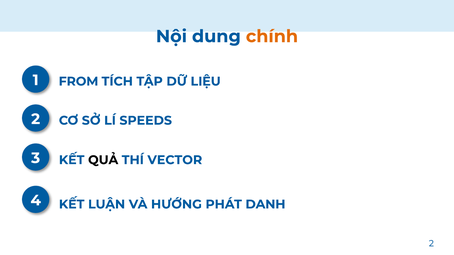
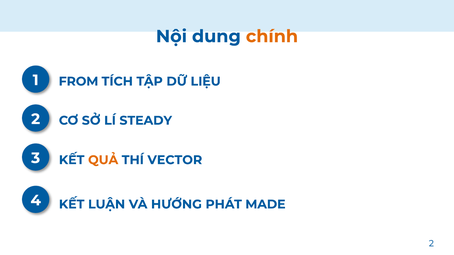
SPEEDS: SPEEDS -> STEADY
QUẢ colour: black -> orange
DANH: DANH -> MADE
